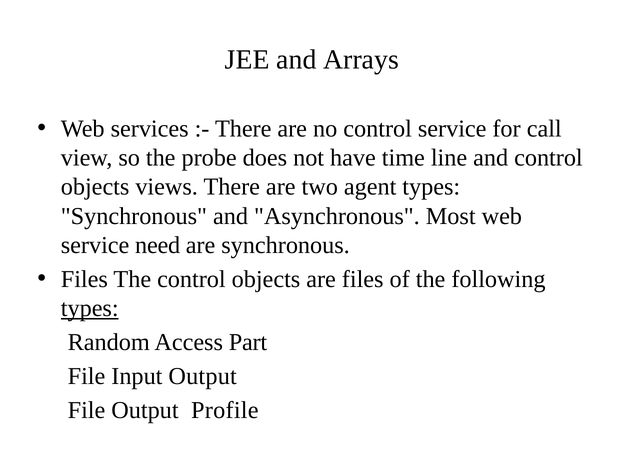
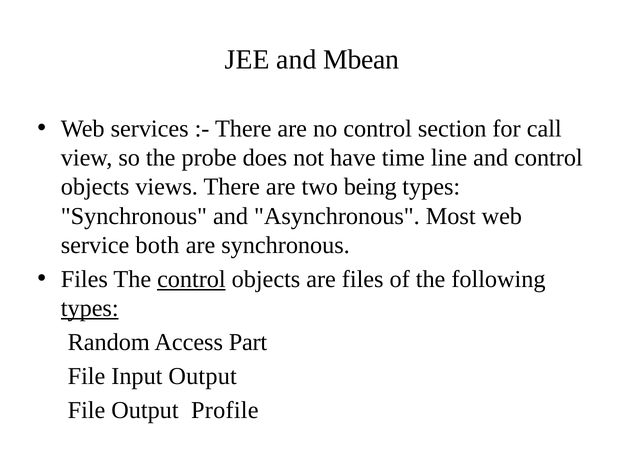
Arrays: Arrays -> Mbean
control service: service -> section
agent: agent -> being
need: need -> both
control at (191, 279) underline: none -> present
